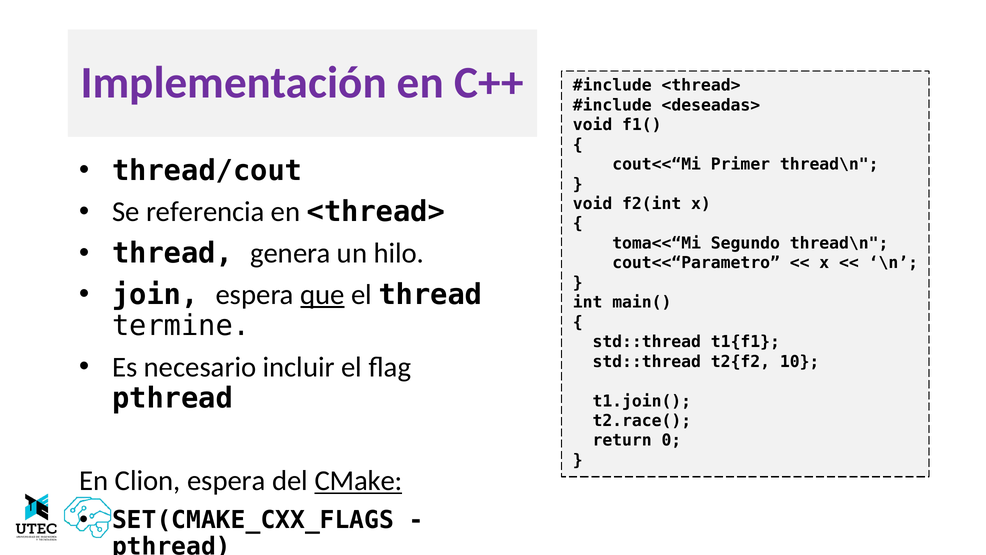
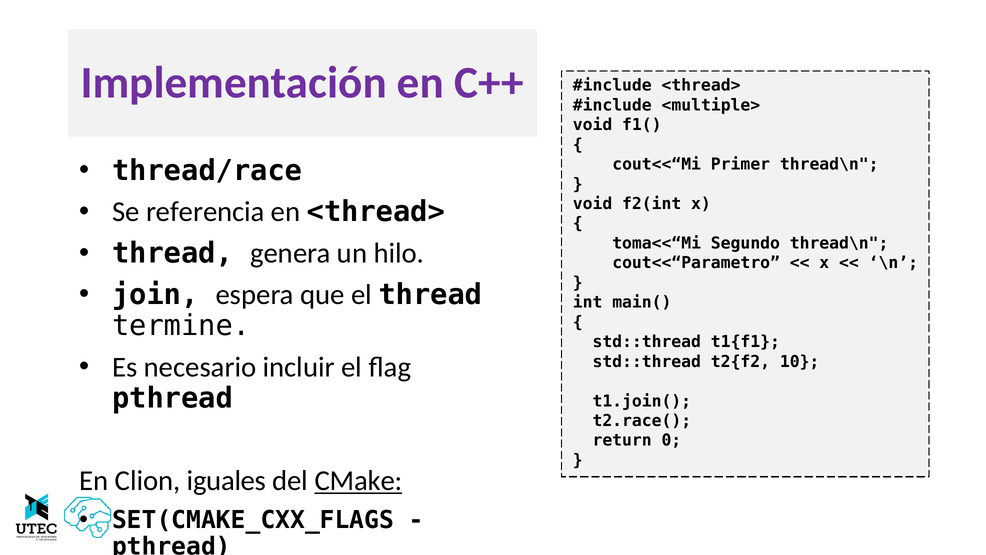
<deseadas>: <deseadas> -> <multiple>
thread/cout: thread/cout -> thread/race
que underline: present -> none
Clion espera: espera -> iguales
